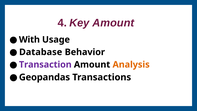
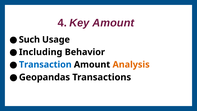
With: With -> Such
Database: Database -> Including
Transaction colour: purple -> blue
